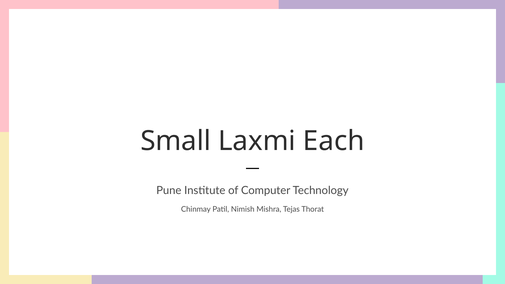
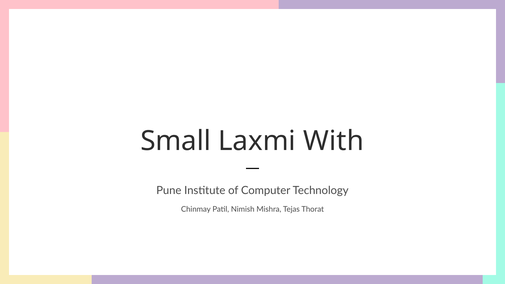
Each: Each -> With
